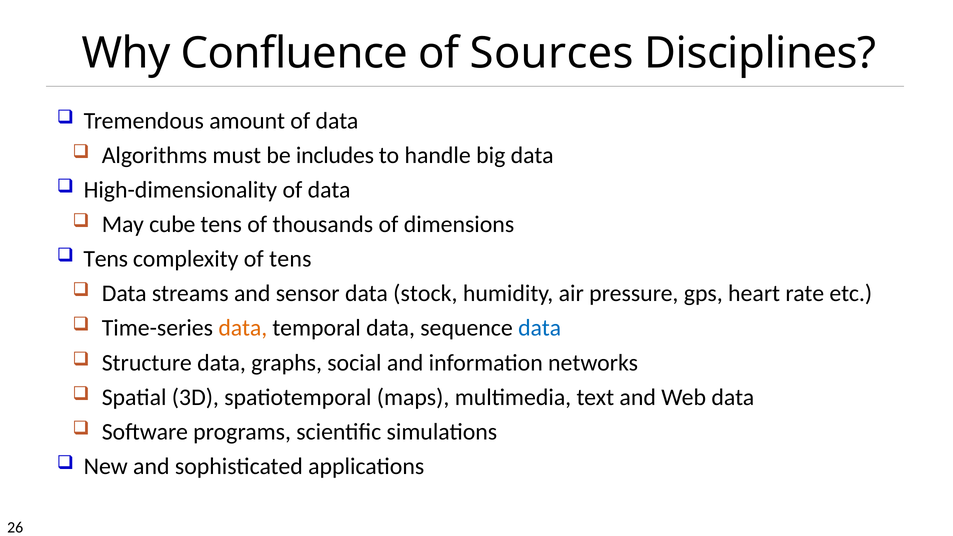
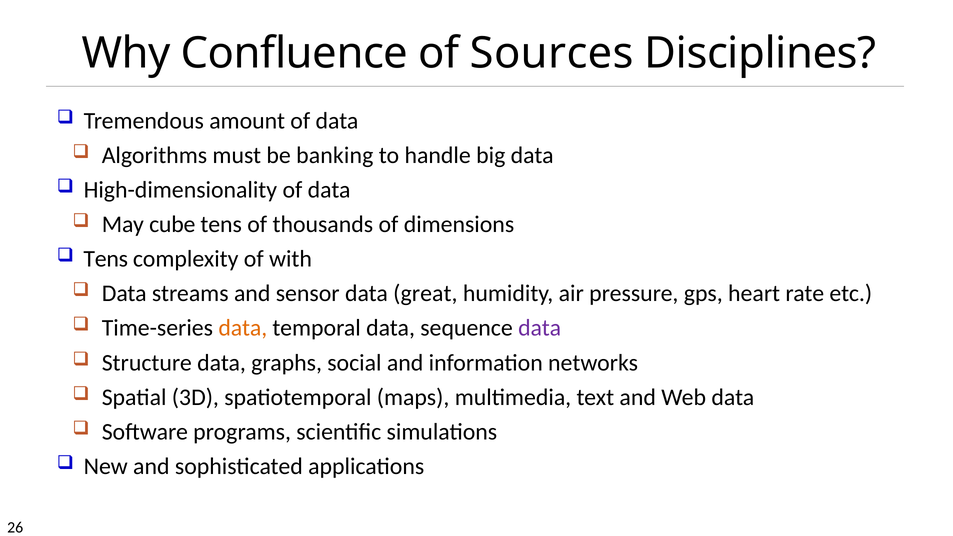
includes: includes -> banking
of tens: tens -> with
stock: stock -> great
data at (540, 328) colour: blue -> purple
